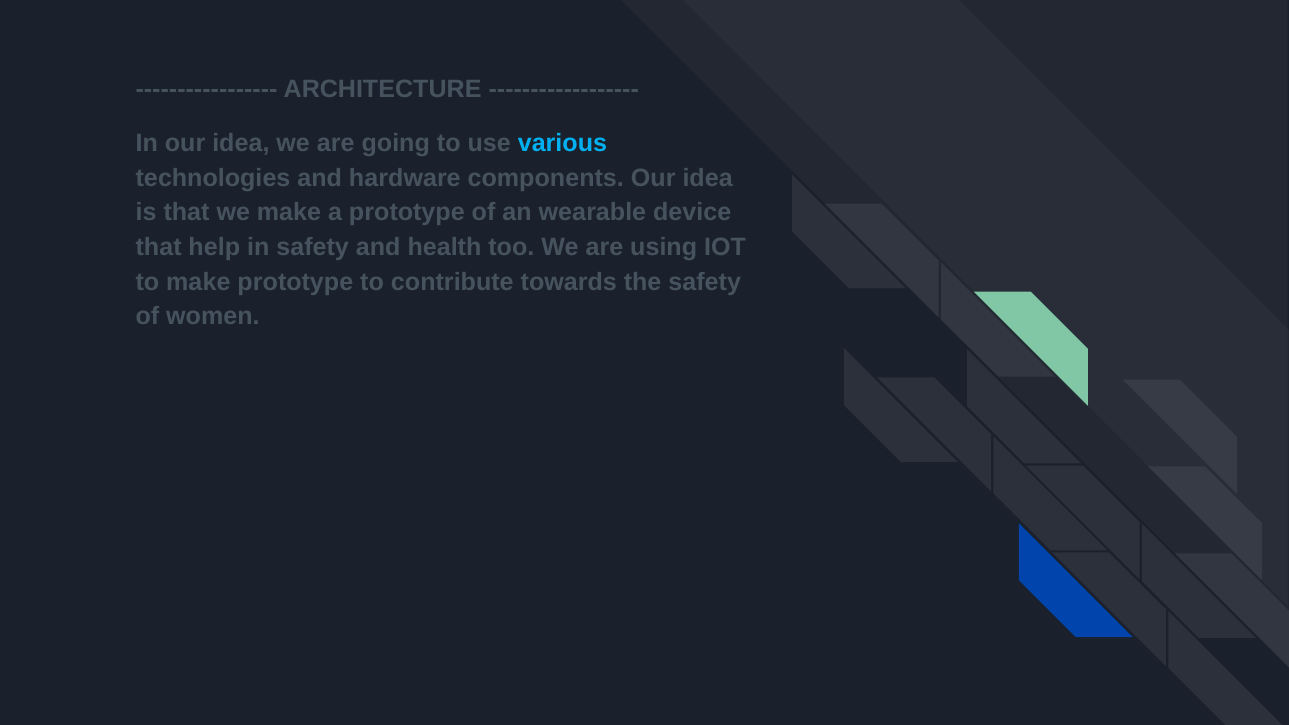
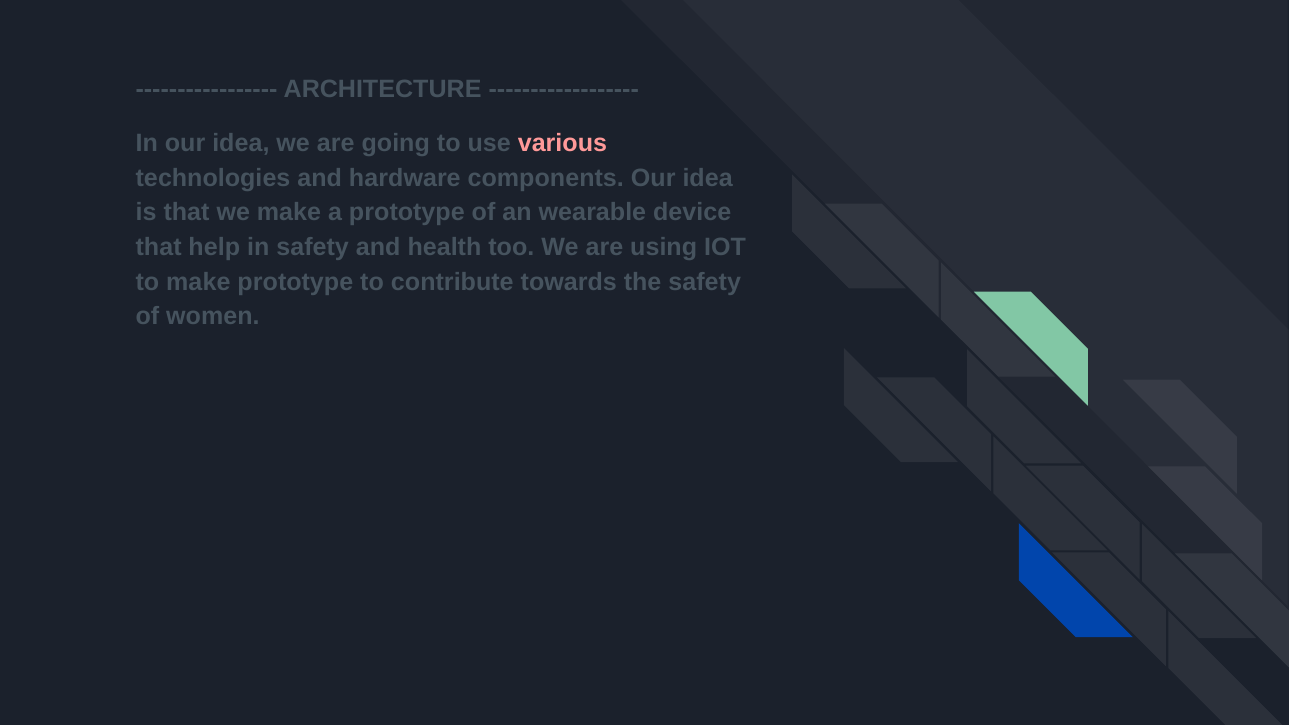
various colour: light blue -> pink
